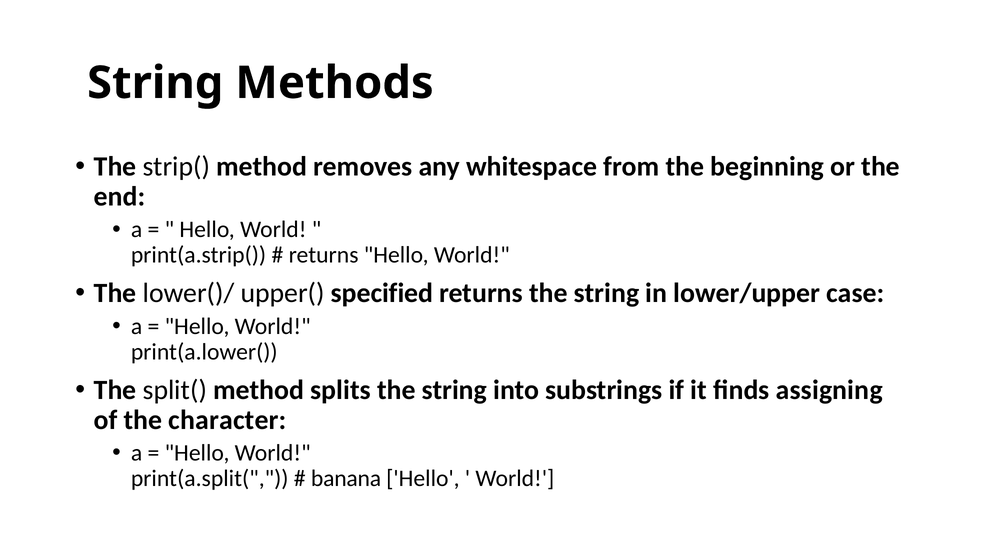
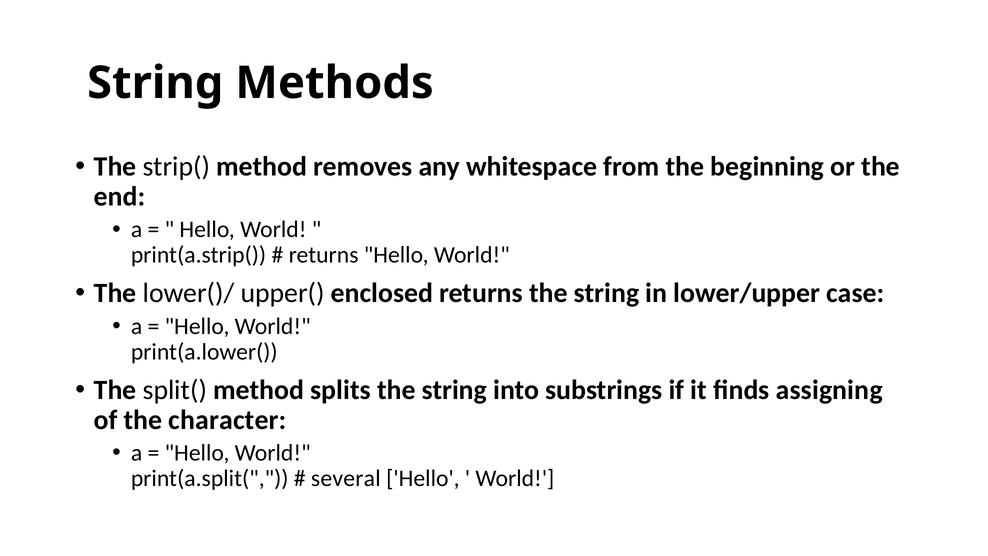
specified: specified -> enclosed
banana: banana -> several
